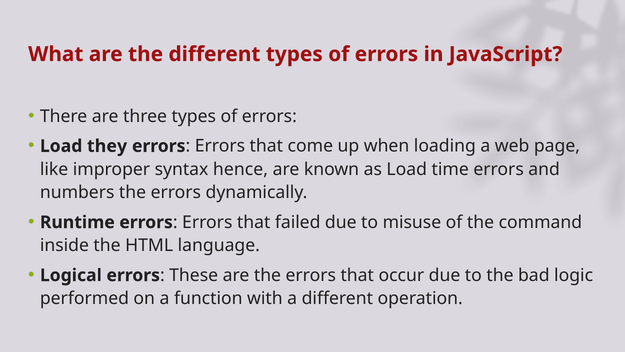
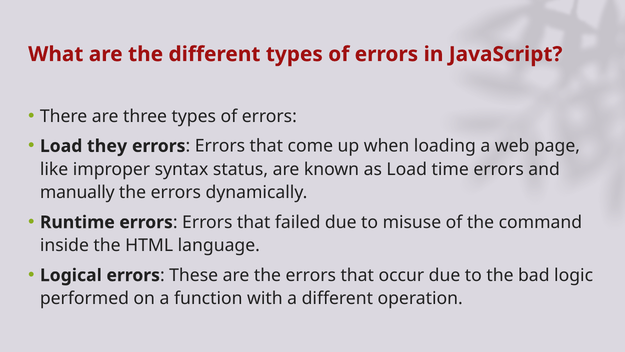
hence: hence -> status
numbers: numbers -> manually
